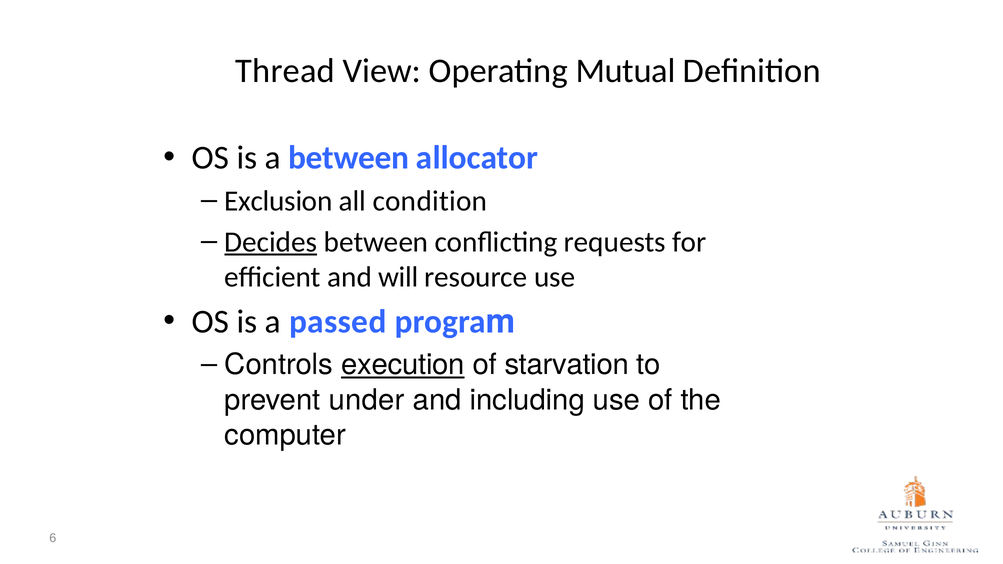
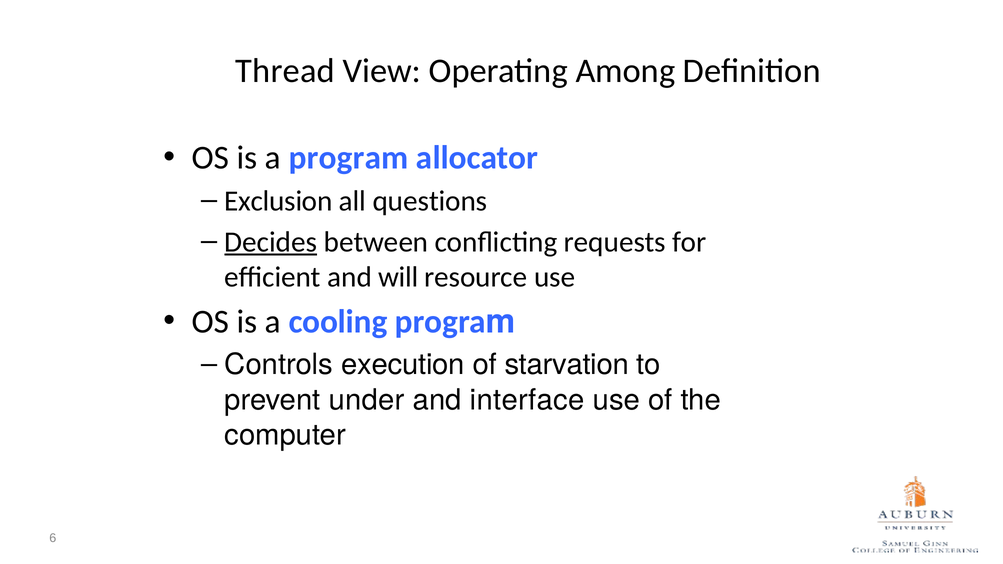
Mutual: Mutual -> Among
a between: between -> program
condition: condition -> questions
passed: passed -> cooling
execution underline: present -> none
including: including -> interface
